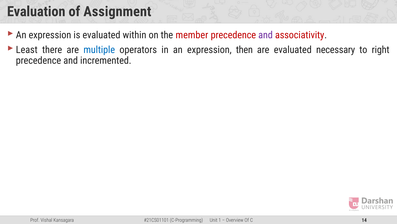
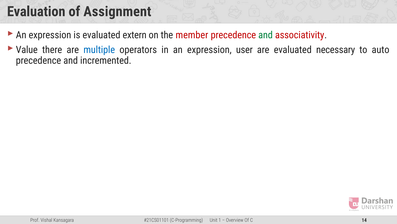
within: within -> extern
and at (266, 35) colour: purple -> green
Least: Least -> Value
then: then -> user
right: right -> auto
